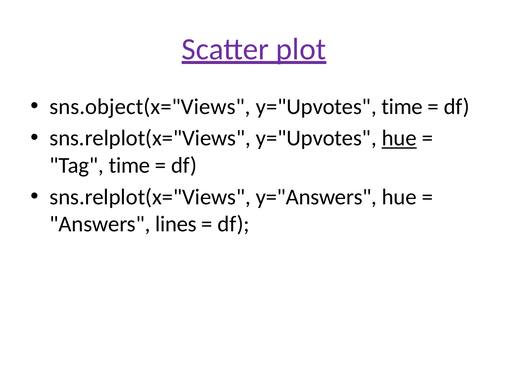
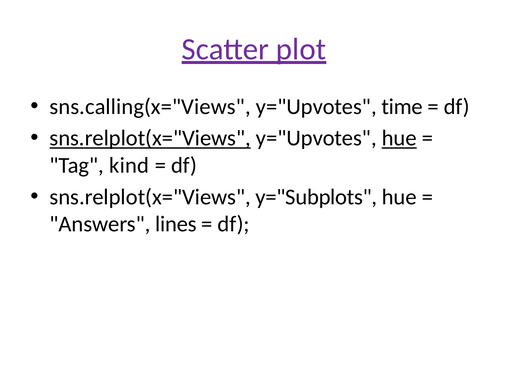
sns.object(x="Views: sns.object(x="Views -> sns.calling(x="Views
sns.relplot(x="Views at (150, 138) underline: none -> present
Tag time: time -> kind
y="Answers: y="Answers -> y="Subplots
